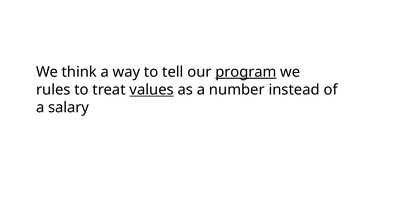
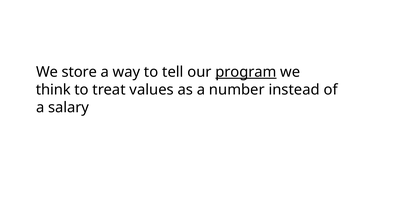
think: think -> store
rules: rules -> think
values underline: present -> none
